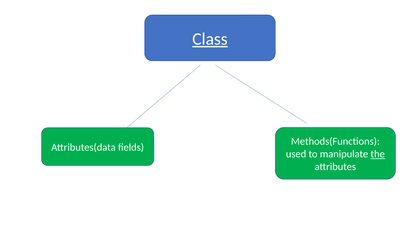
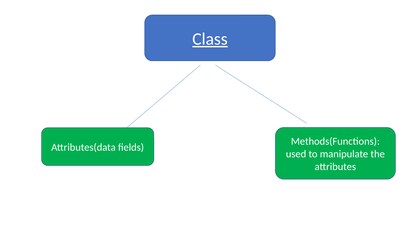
the underline: present -> none
